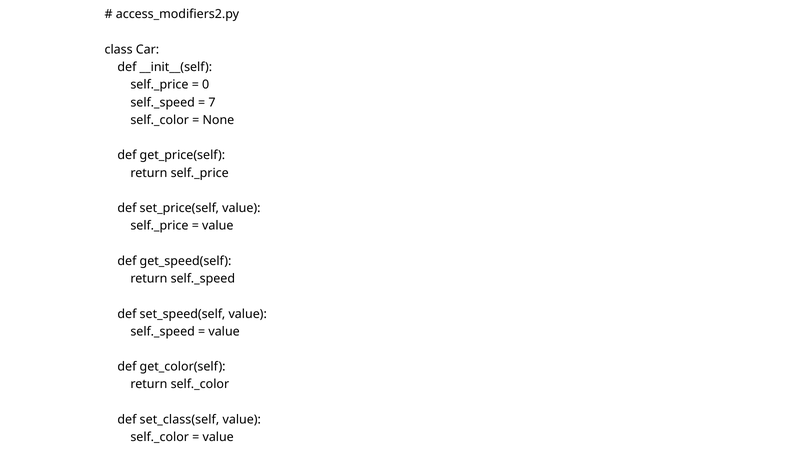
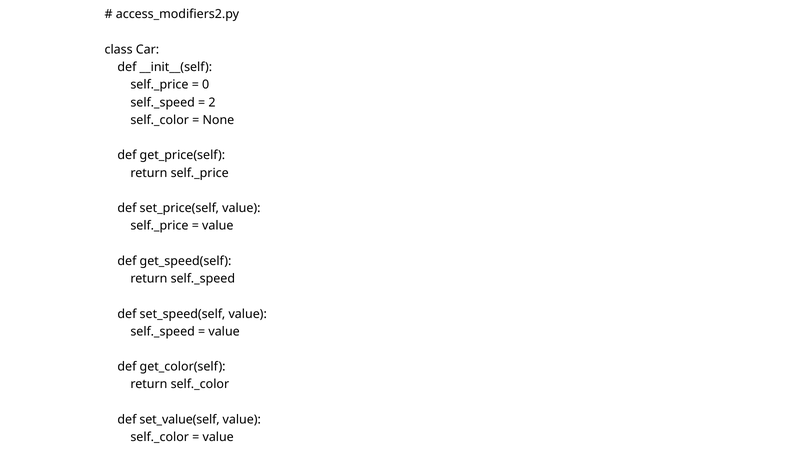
7: 7 -> 2
set_class(self: set_class(self -> set_value(self
